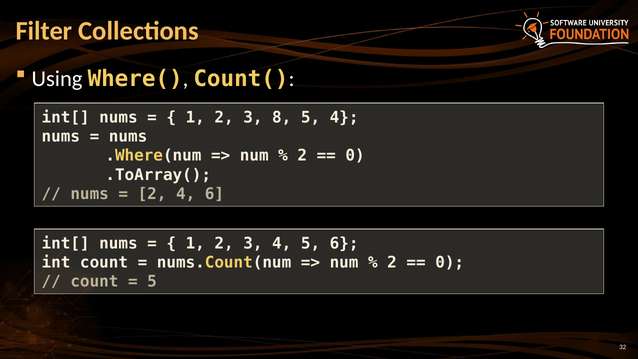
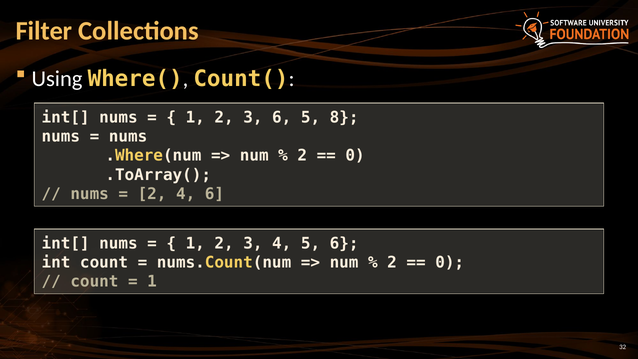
3 8: 8 -> 6
5 4: 4 -> 8
5 at (152, 282): 5 -> 1
